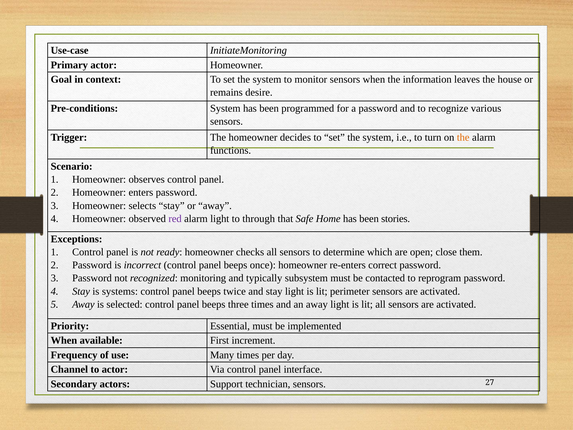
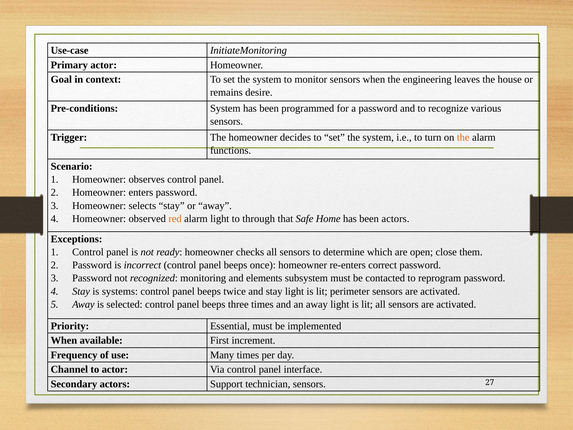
information: information -> engineering
red colour: purple -> orange
been stories: stories -> actors
typically: typically -> elements
